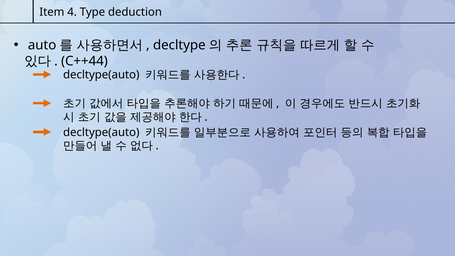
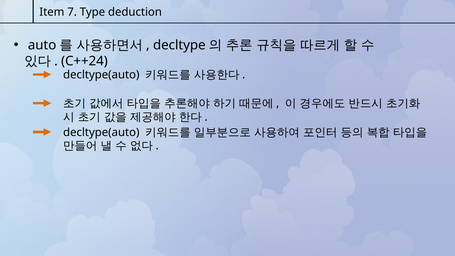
4: 4 -> 7
C++44: C++44 -> C++24
